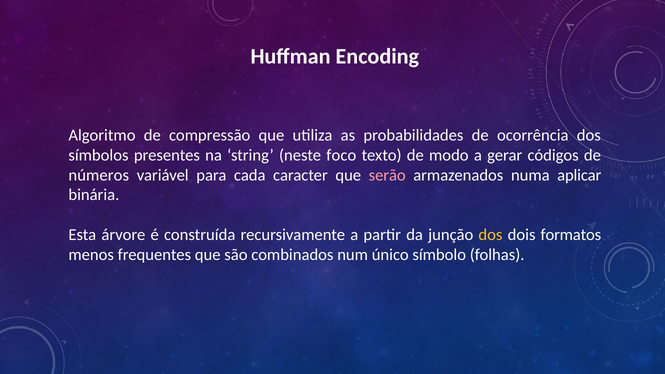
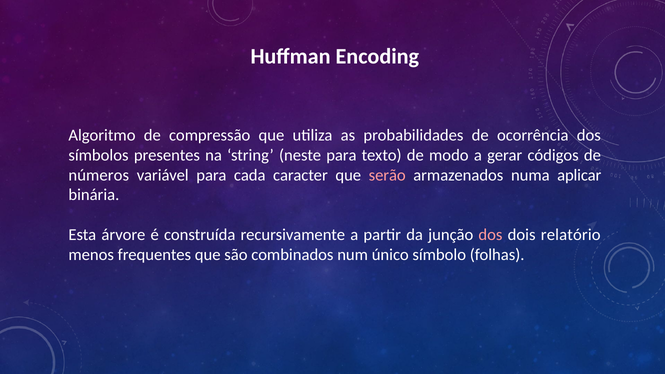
neste foco: foco -> para
dos at (490, 235) colour: yellow -> pink
formatos: formatos -> relatório
